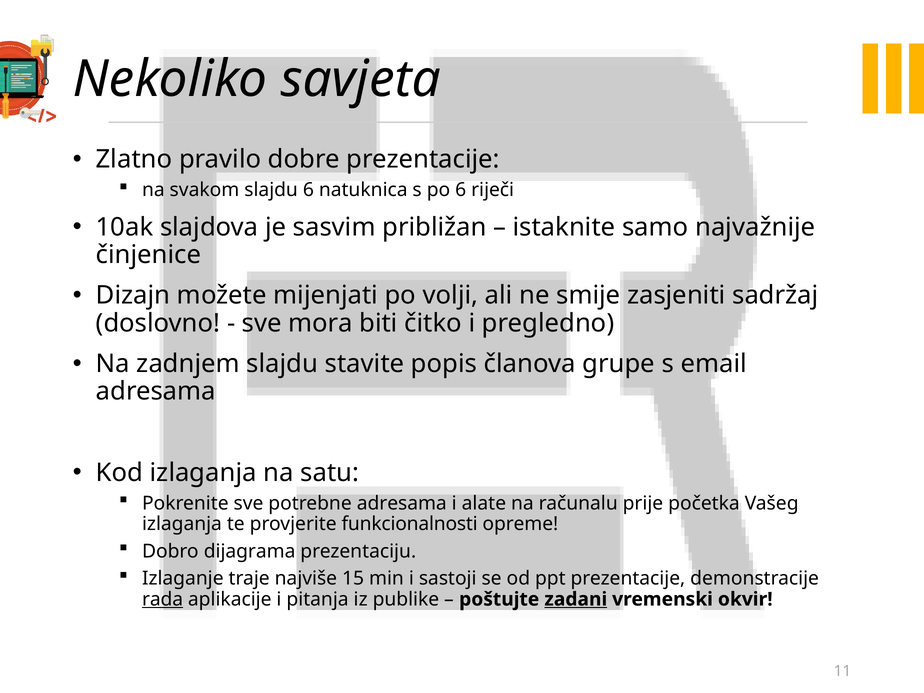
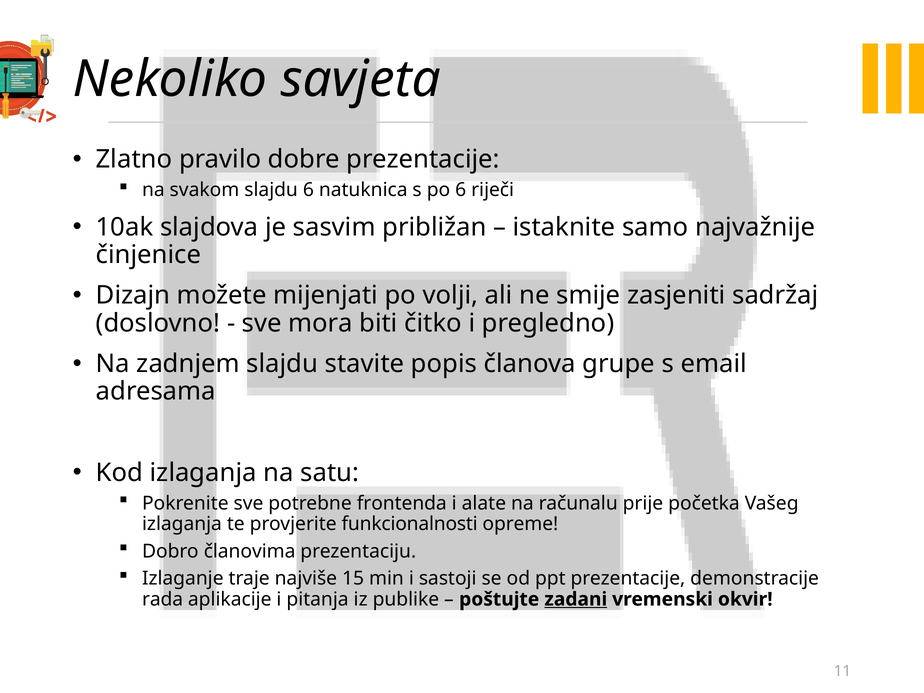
potrebne adresama: adresama -> frontenda
dijagrama: dijagrama -> članovima
rada underline: present -> none
